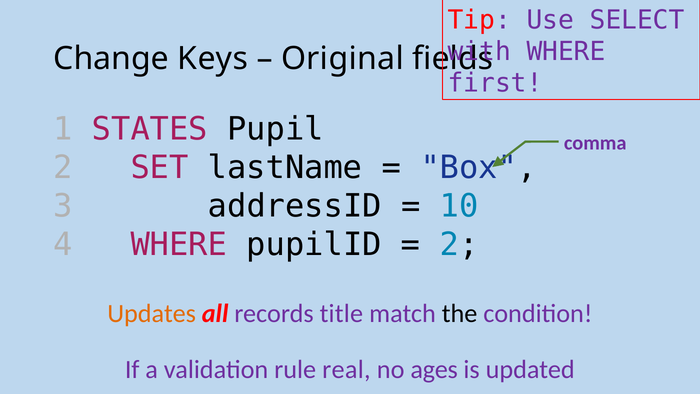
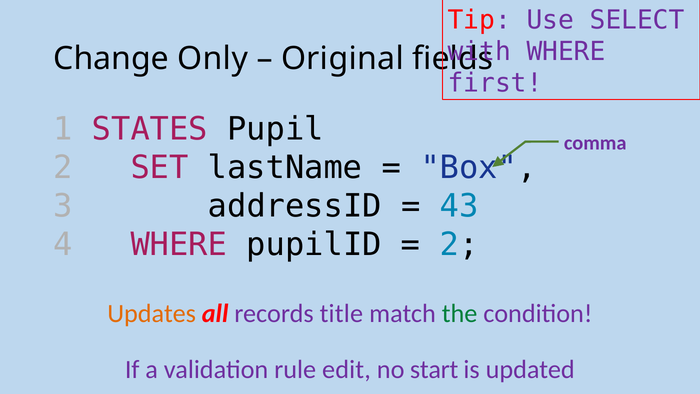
Keys: Keys -> Only
10: 10 -> 43
the colour: black -> green
real: real -> edit
ages: ages -> start
